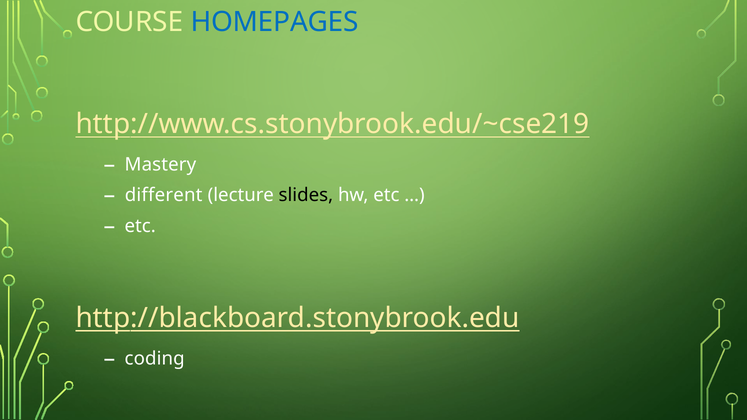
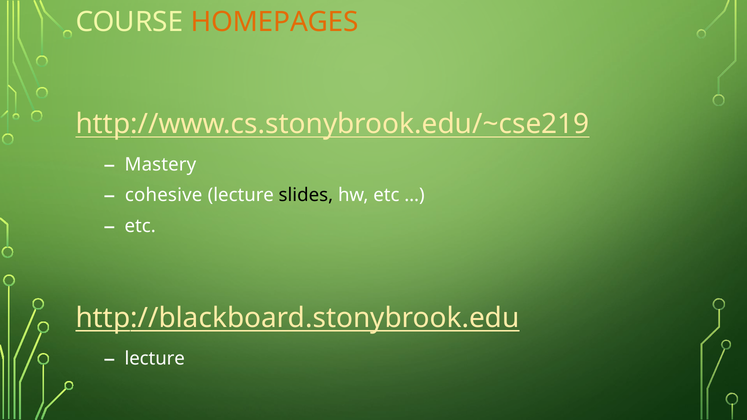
HOMEPAGES colour: blue -> orange
different: different -> cohesive
coding at (155, 359): coding -> lecture
